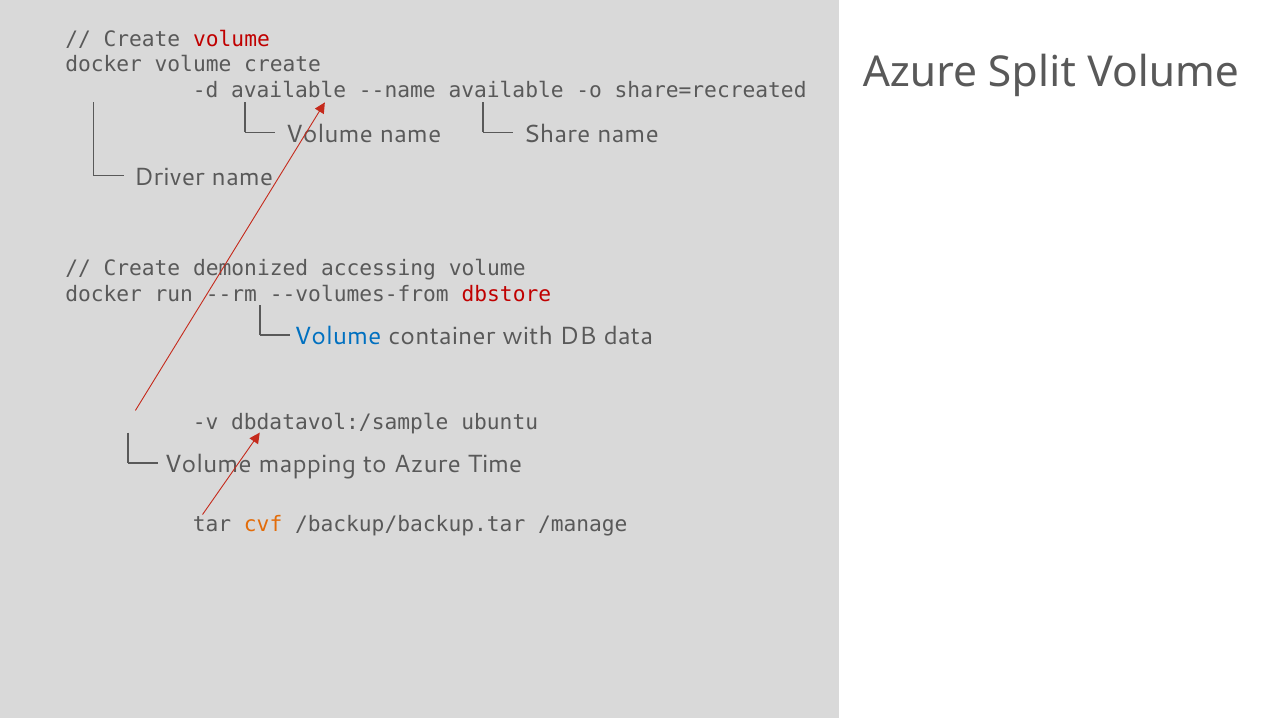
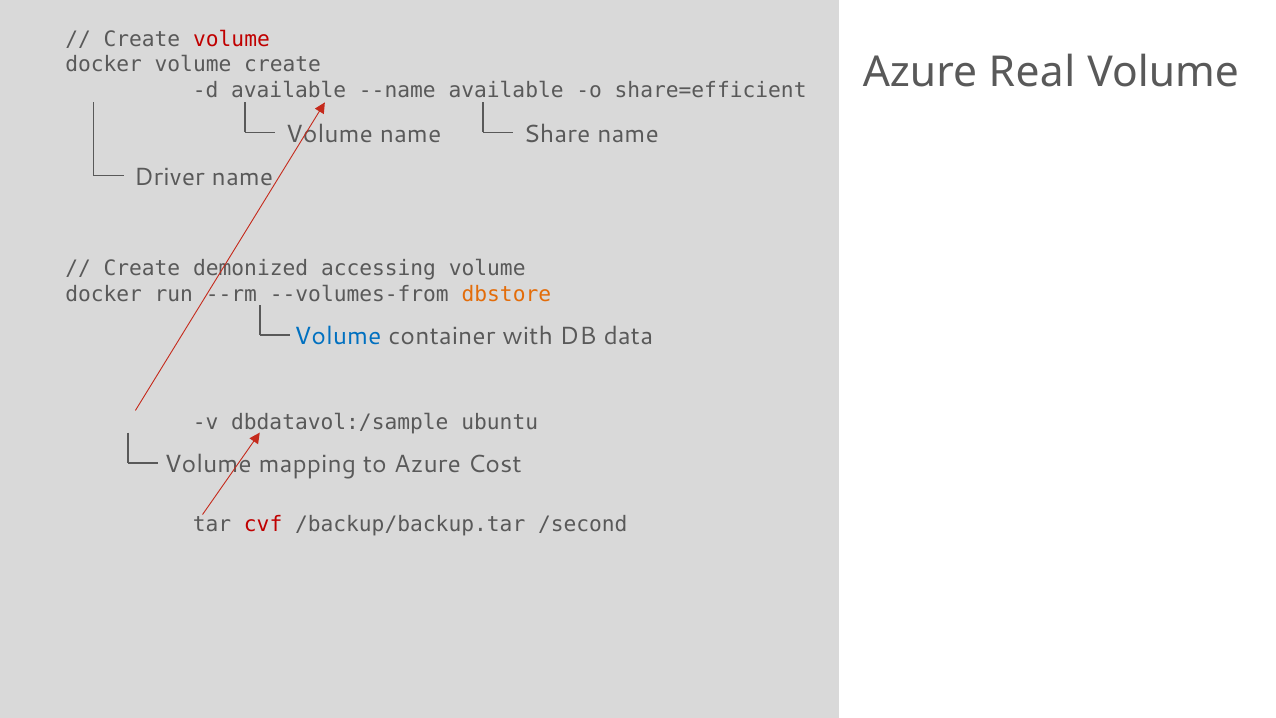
Split: Split -> Real
share=recreated: share=recreated -> share=efficient
dbstore colour: red -> orange
Time: Time -> Cost
cvf colour: orange -> red
/manage: /manage -> /second
